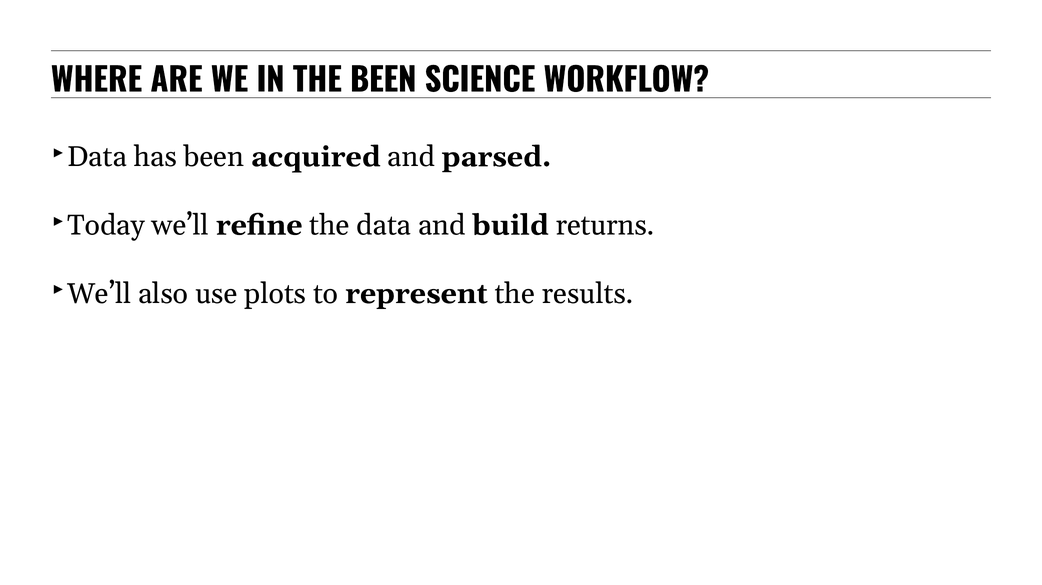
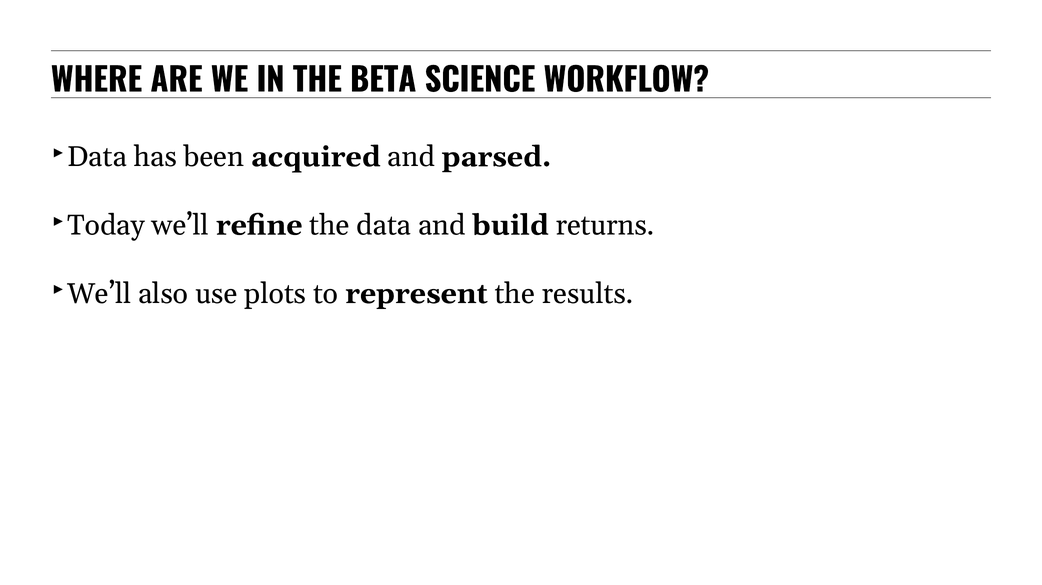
THE BEEN: BEEN -> BETA
